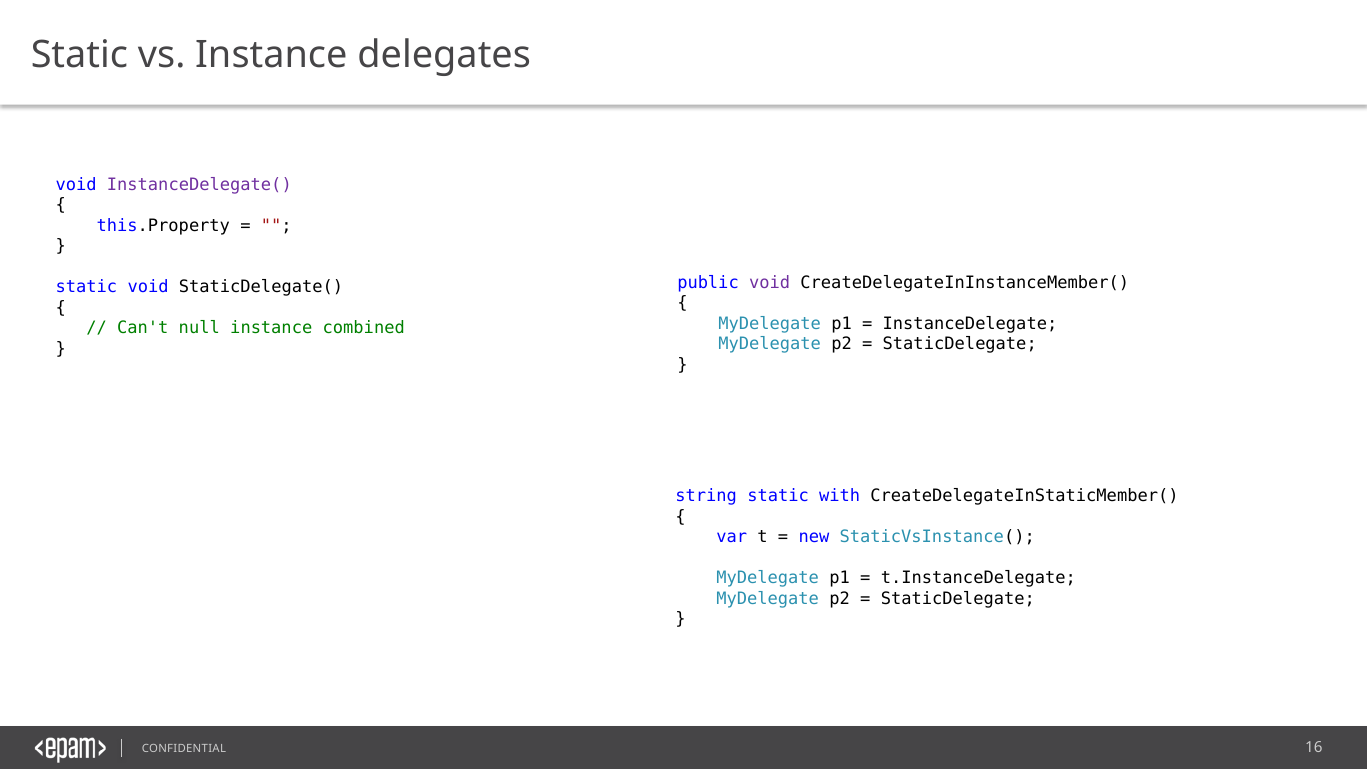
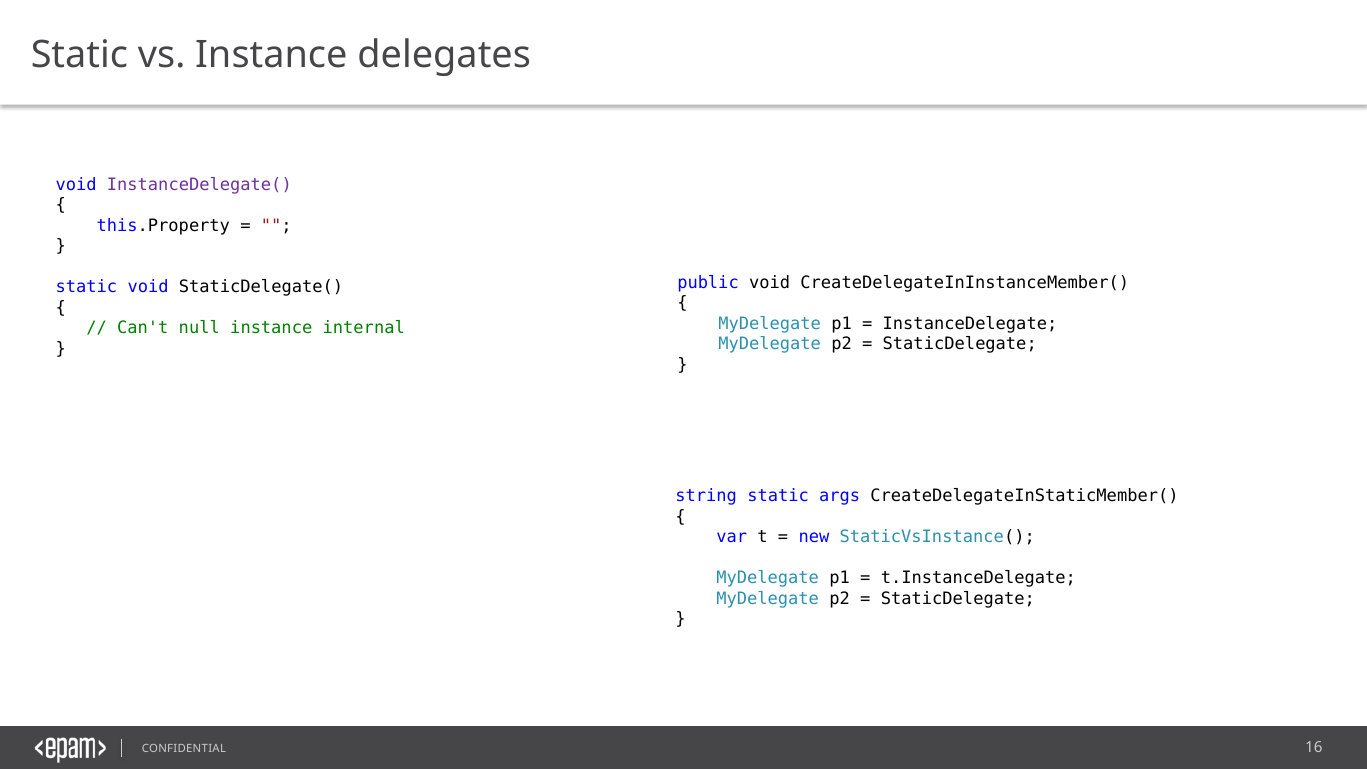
void at (770, 283) colour: purple -> black
combined: combined -> internal
with: with -> args
